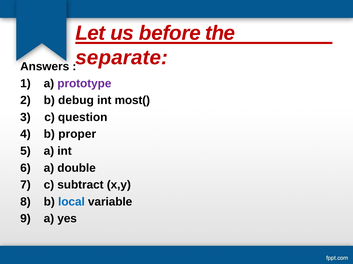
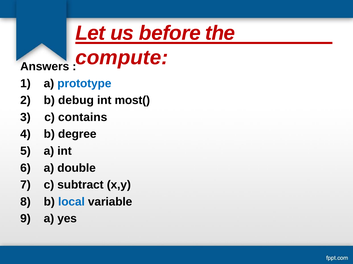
separate: separate -> compute
prototype colour: purple -> blue
question: question -> contains
proper: proper -> degree
